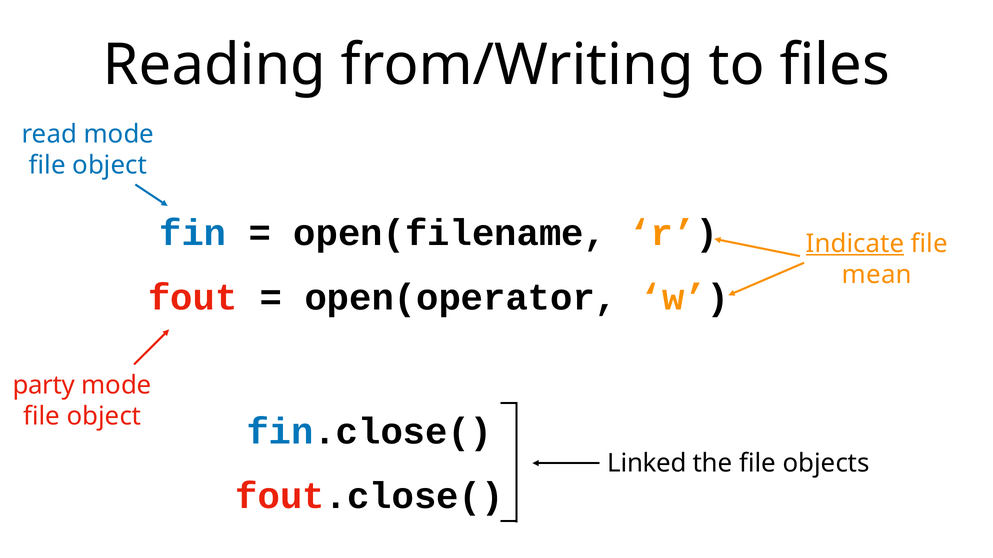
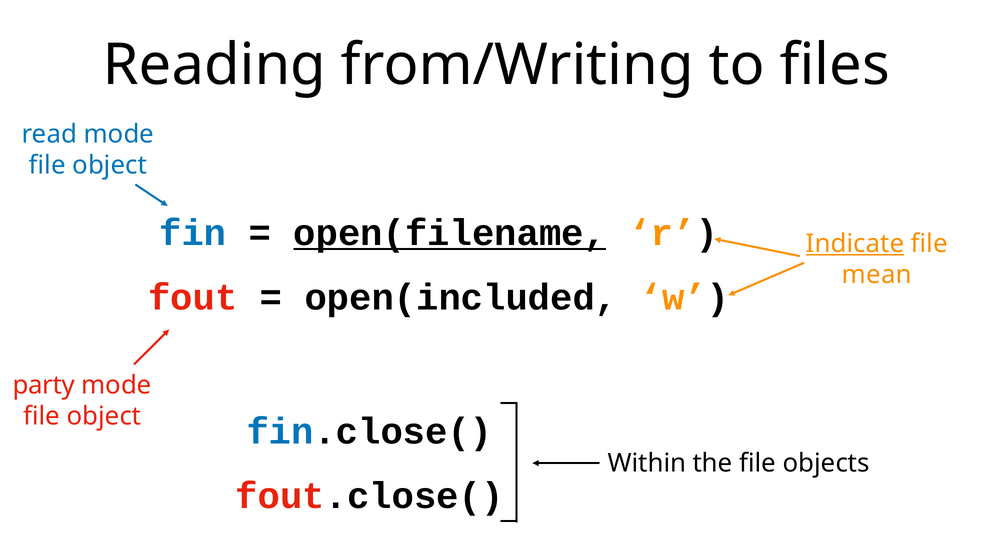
open(filename underline: none -> present
open(operator: open(operator -> open(included
Linked: Linked -> Within
